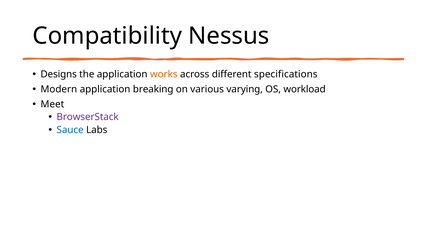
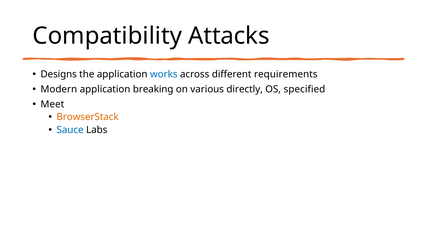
Nessus: Nessus -> Attacks
works colour: orange -> blue
specifications: specifications -> requirements
varying: varying -> directly
workload: workload -> specified
BrowserStack colour: purple -> orange
